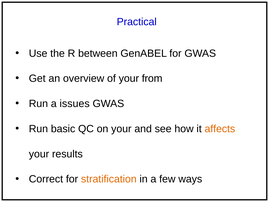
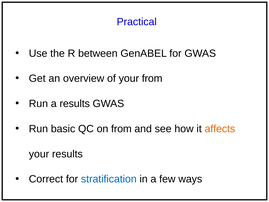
a issues: issues -> results
on your: your -> from
stratification colour: orange -> blue
